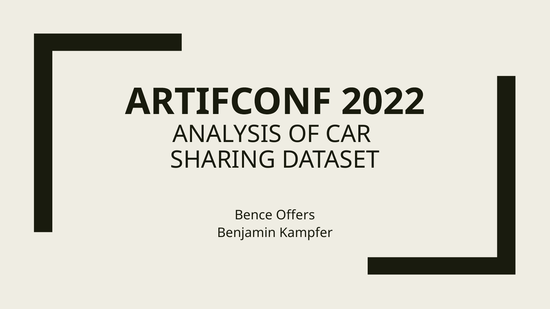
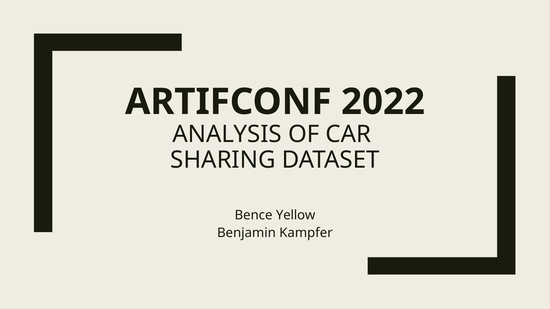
Offers: Offers -> Yellow
